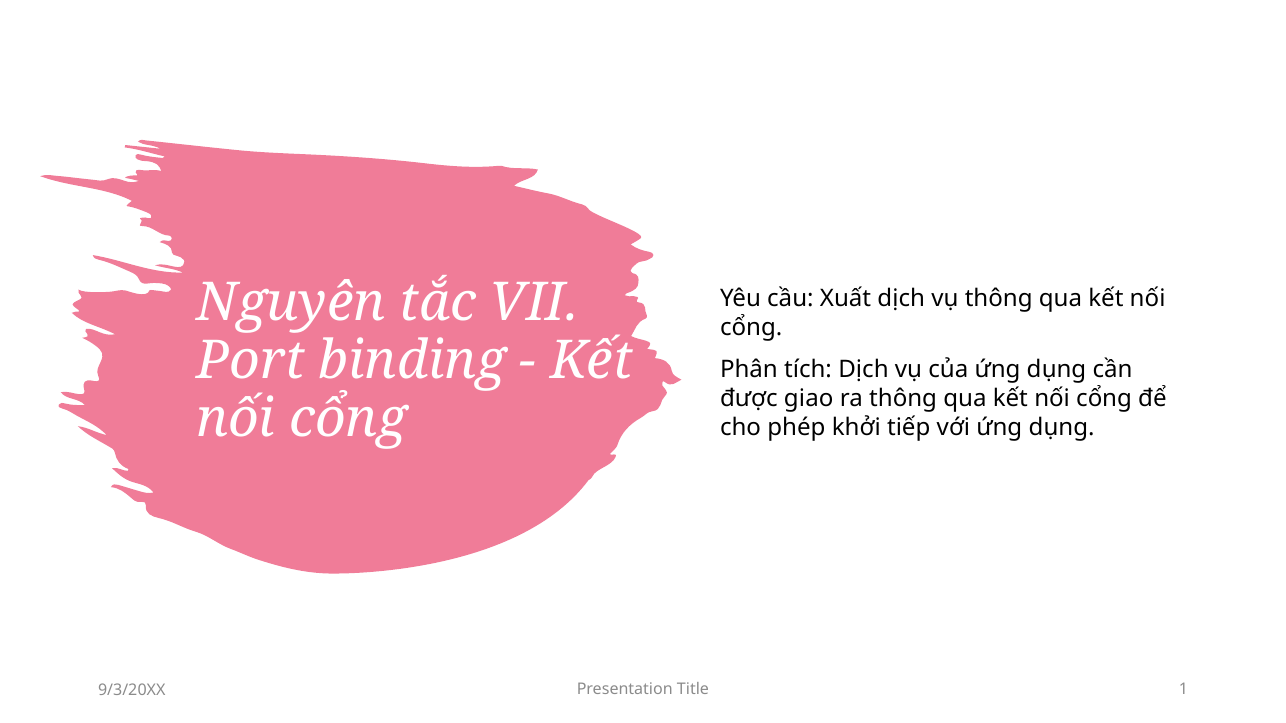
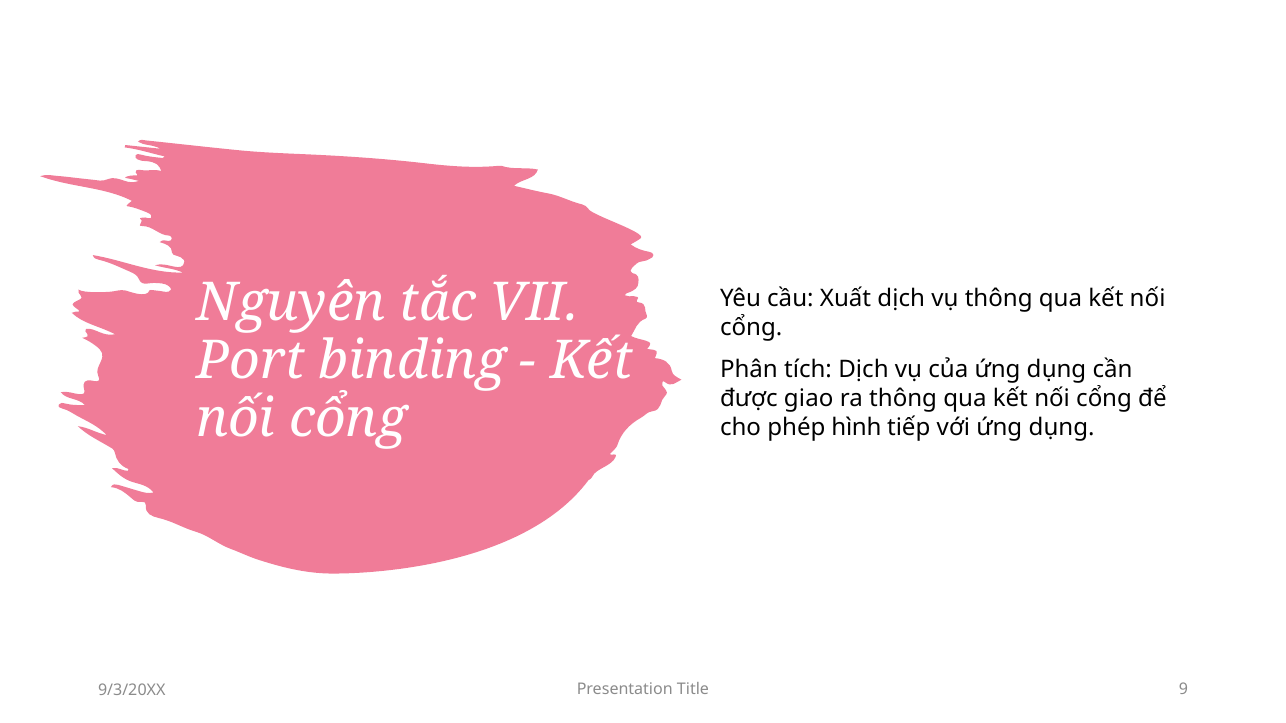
khởi: khởi -> hình
1: 1 -> 9
